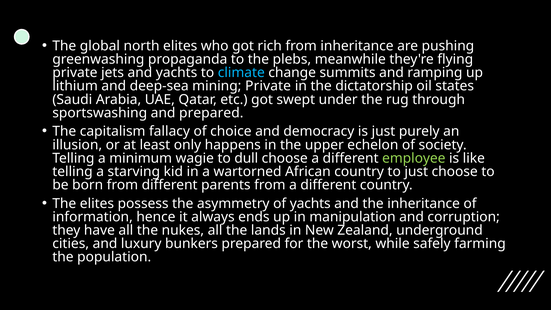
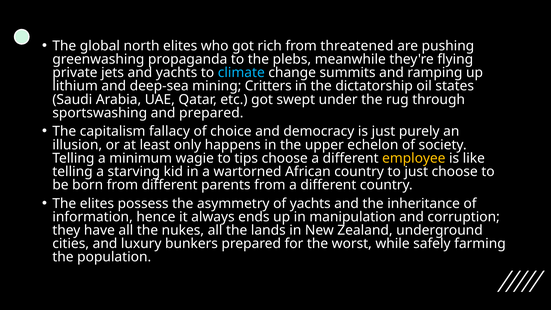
from inheritance: inheritance -> threatened
mining Private: Private -> Critters
dull: dull -> tips
employee colour: light green -> yellow
